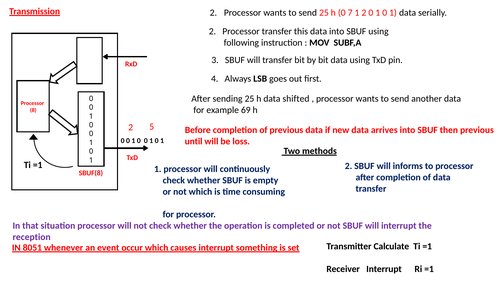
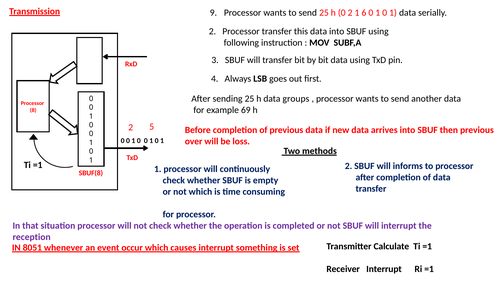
Transmission 2: 2 -> 9
0 7: 7 -> 2
1 2: 2 -> 6
shifted: shifted -> groups
until: until -> over
